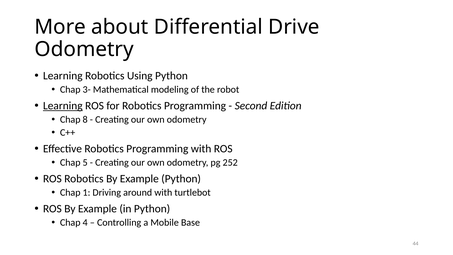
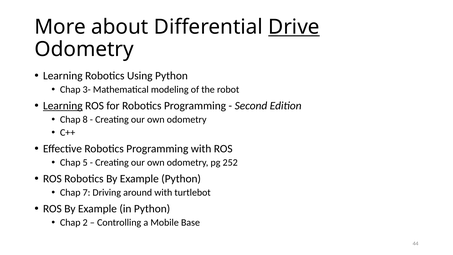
Drive underline: none -> present
1: 1 -> 7
4: 4 -> 2
